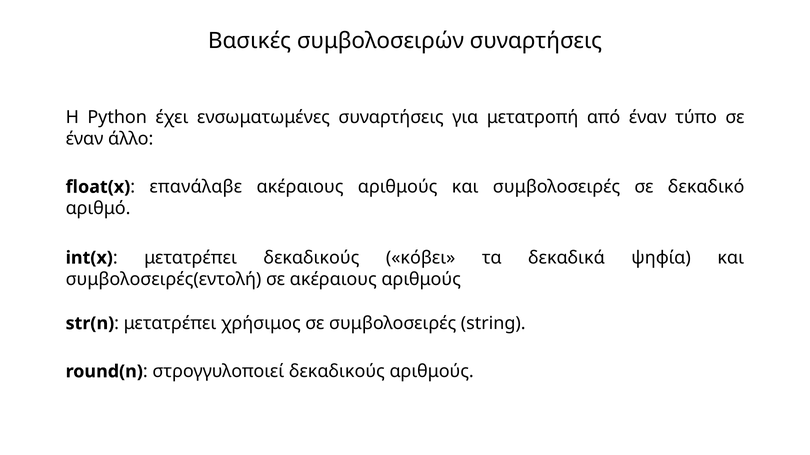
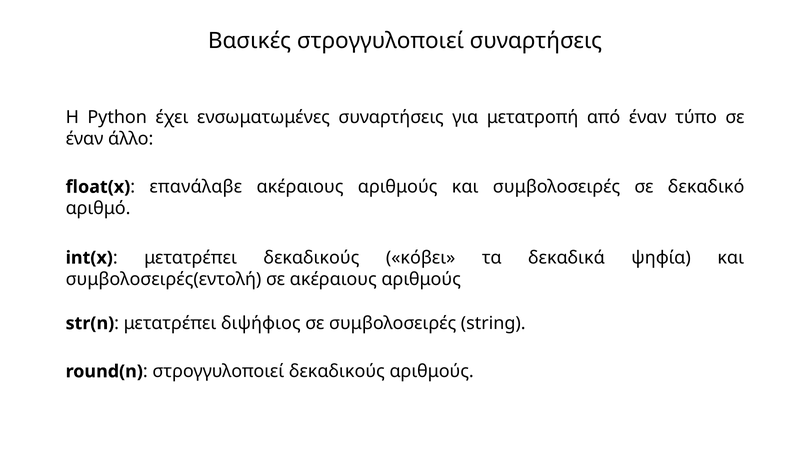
Βασικές συμβολοσειρών: συμβολοσειρών -> στρογγυλοποιεί
χρήσιμος: χρήσιμος -> διψήφιος
